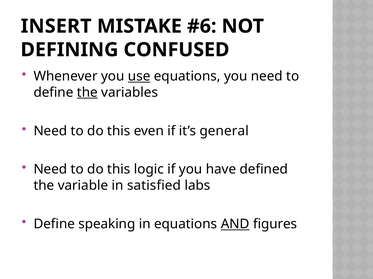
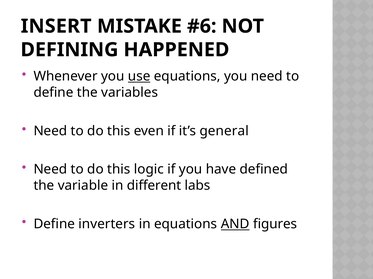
CONFUSED: CONFUSED -> HAPPENED
the at (87, 93) underline: present -> none
satisfied: satisfied -> different
speaking: speaking -> inverters
